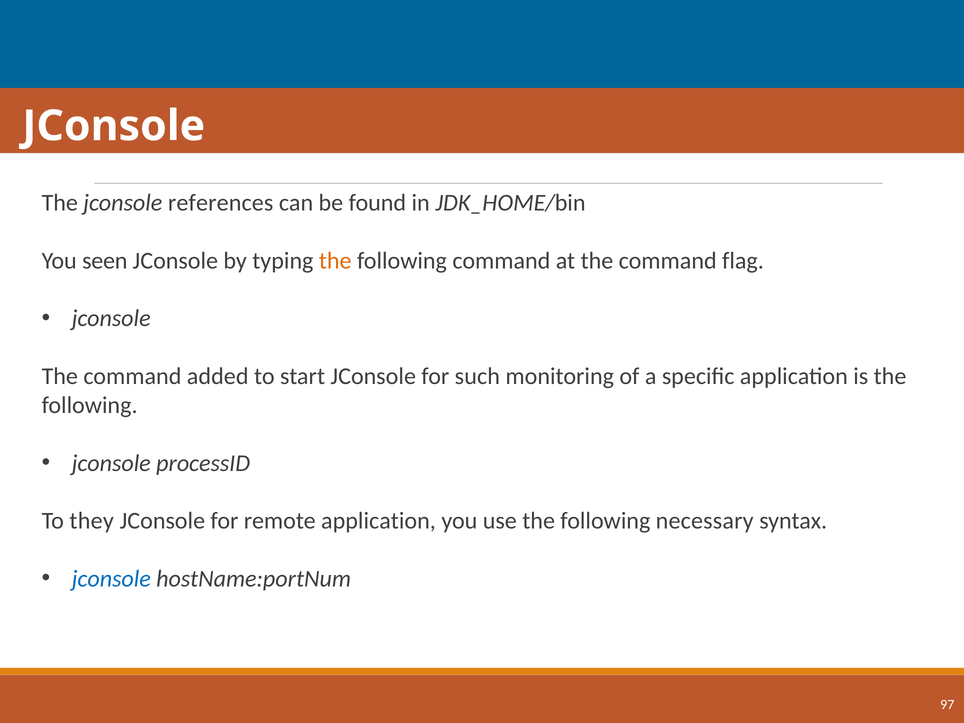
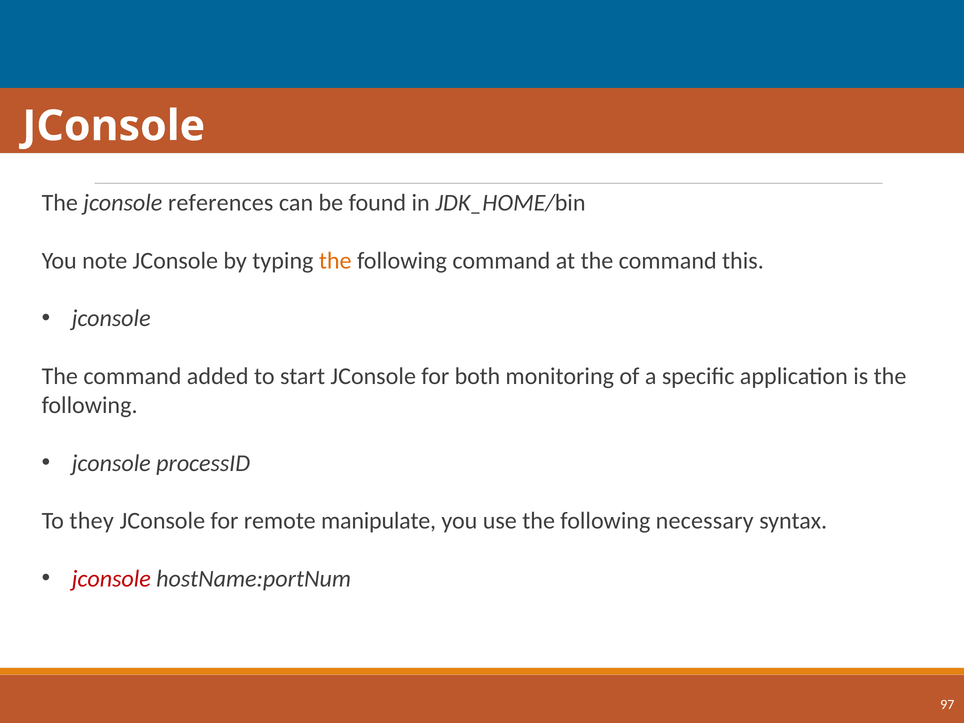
seen: seen -> note
flag: flag -> this
such: such -> both
remote application: application -> manipulate
jconsole at (111, 579) colour: blue -> red
